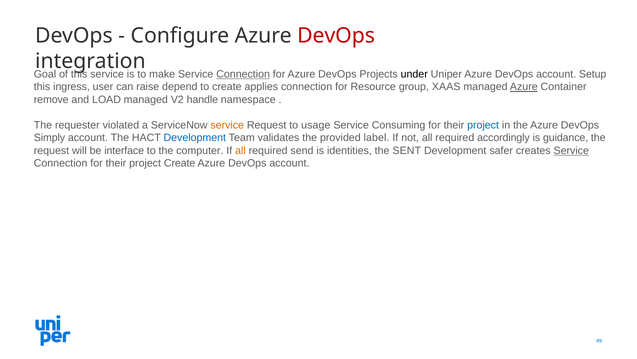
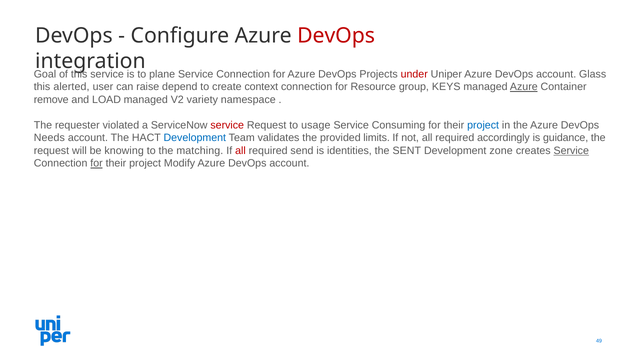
make: make -> plane
Connection at (243, 74) underline: present -> none
under colour: black -> red
Setup: Setup -> Glass
ingress: ingress -> alerted
applies: applies -> context
XAAS: XAAS -> KEYS
handle: handle -> variety
service at (227, 125) colour: orange -> red
Simply: Simply -> Needs
label: label -> limits
interface: interface -> knowing
computer: computer -> matching
all at (240, 150) colour: orange -> red
safer: safer -> zone
for at (97, 163) underline: none -> present
project Create: Create -> Modify
